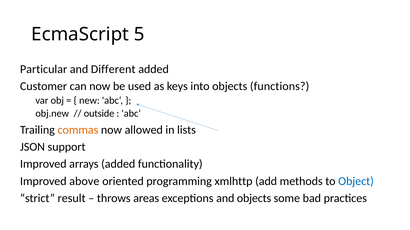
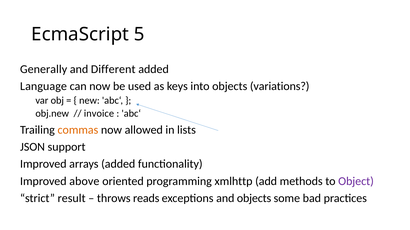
Particular: Particular -> Generally
Customer: Customer -> Language
functions: functions -> variations
outside: outside -> invoice
Object colour: blue -> purple
areas: areas -> reads
